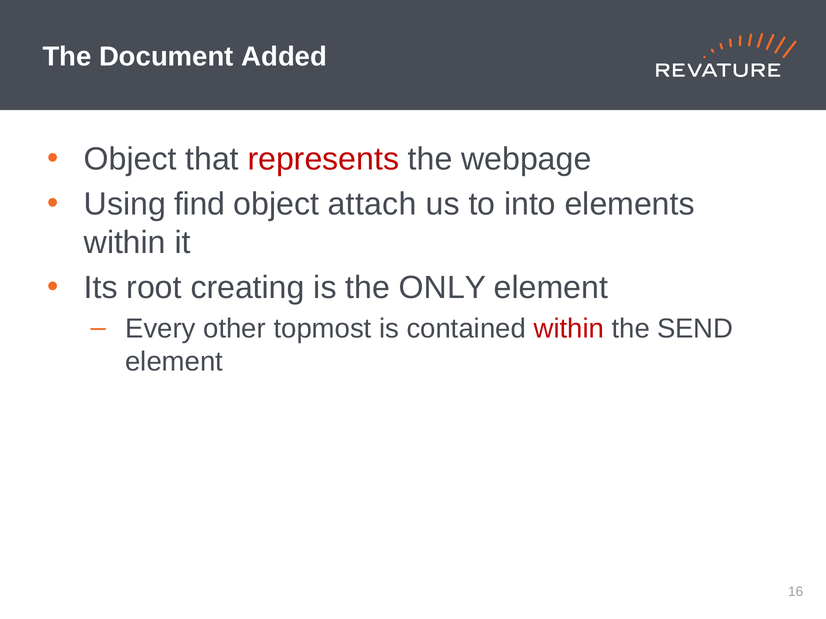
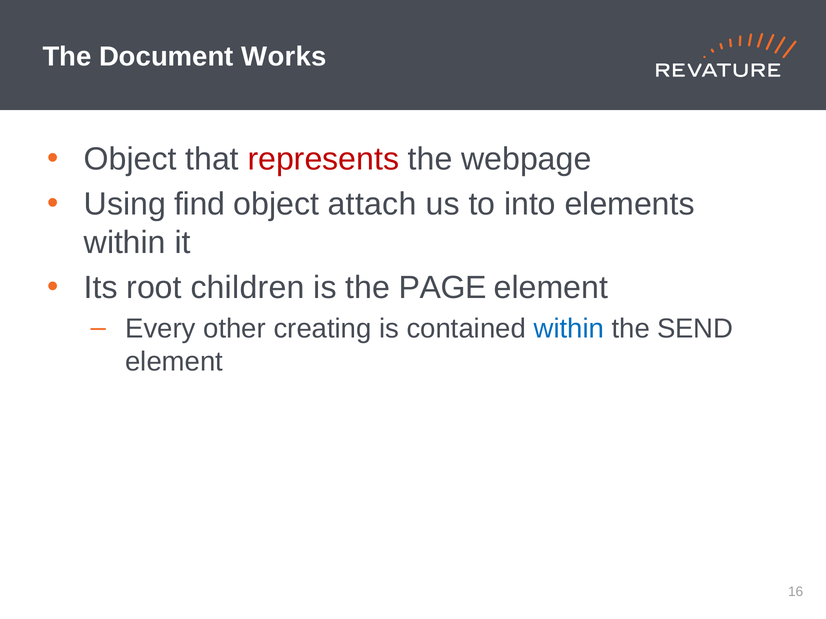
Added: Added -> Works
creating: creating -> children
ONLY: ONLY -> PAGE
topmost: topmost -> creating
within at (569, 329) colour: red -> blue
